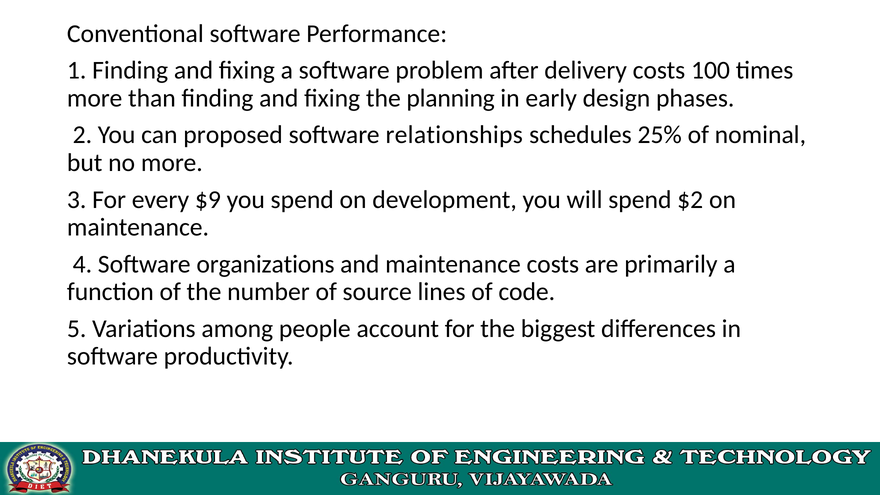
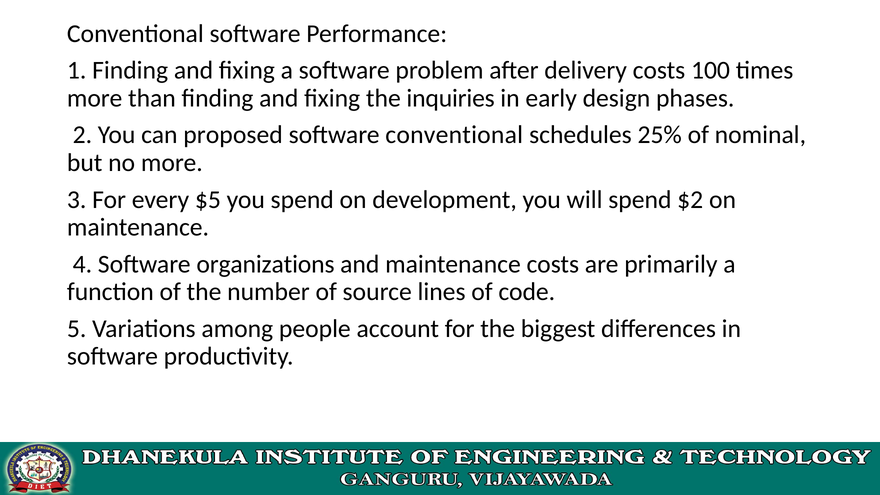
planning: planning -> inquiries
software relationships: relationships -> conventional
$9: $9 -> $5
